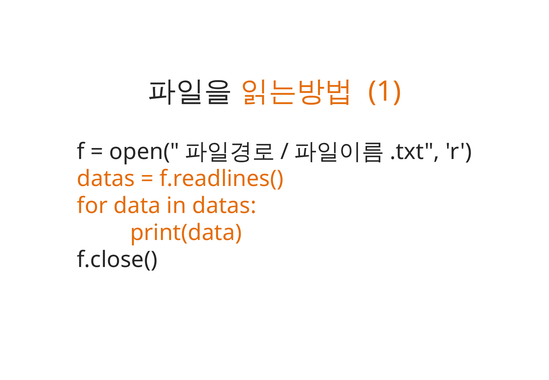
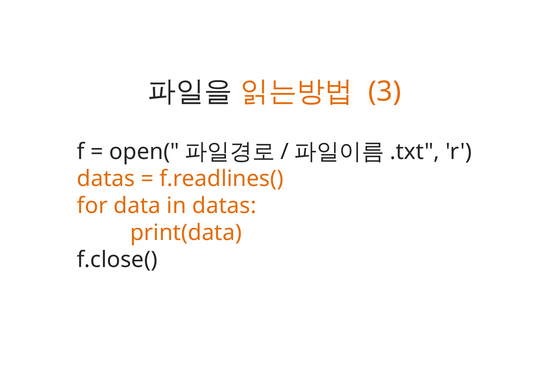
1: 1 -> 3
